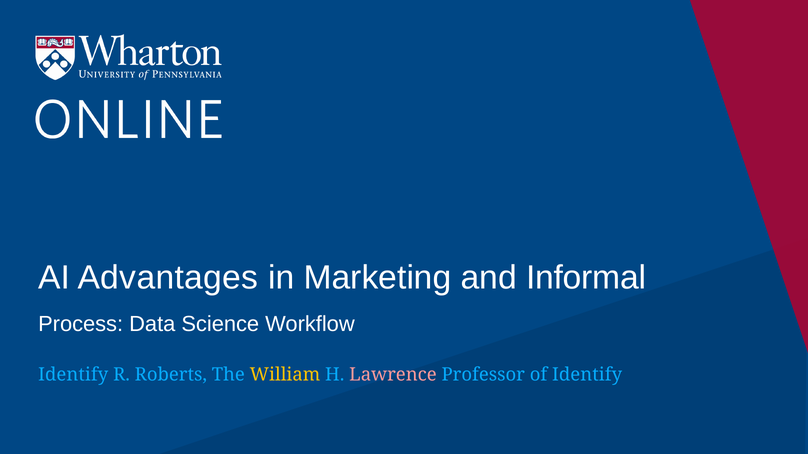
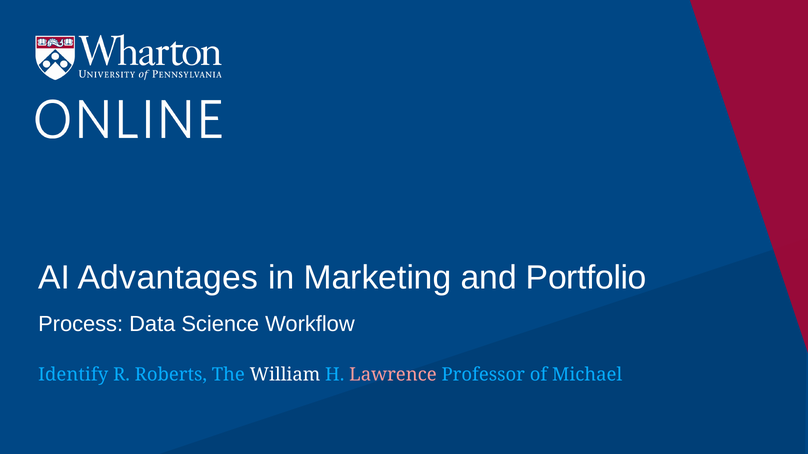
Informal: Informal -> Portfolio
William colour: yellow -> white
of Identify: Identify -> Michael
